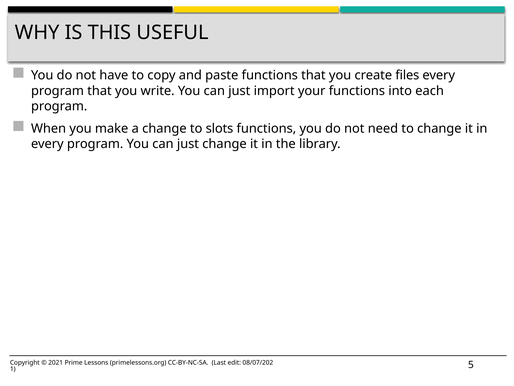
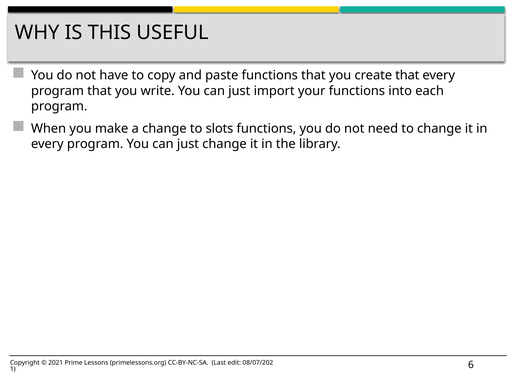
create files: files -> that
5: 5 -> 6
